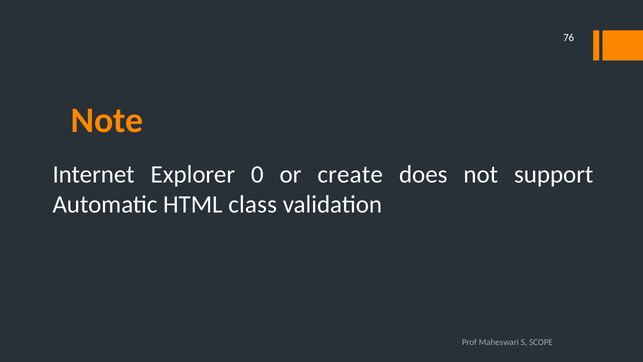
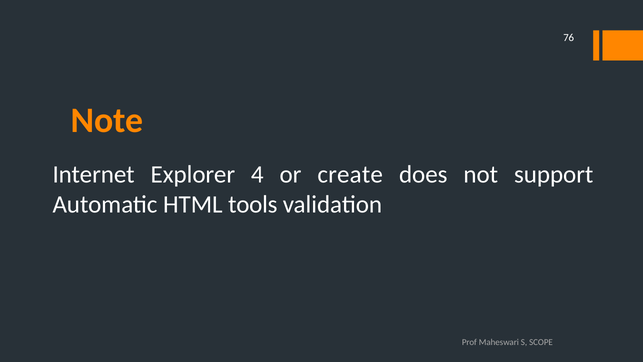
0: 0 -> 4
class: class -> tools
